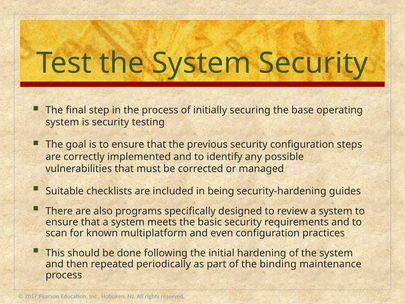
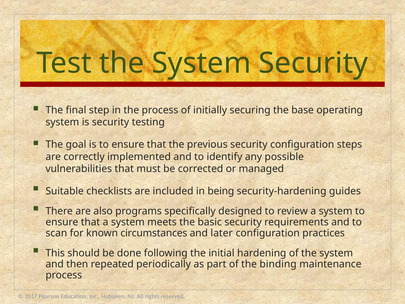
multiplatform: multiplatform -> circumstances
even: even -> later
